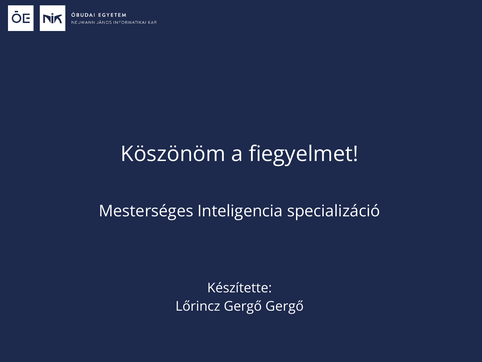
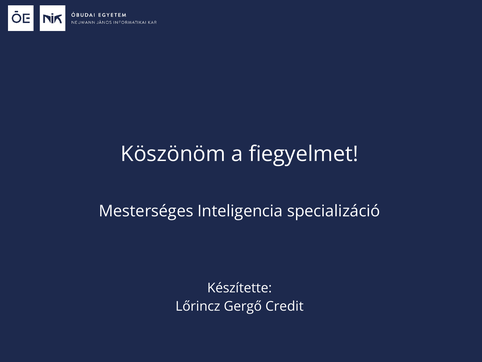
Gergő Gergő: Gergő -> Credit
